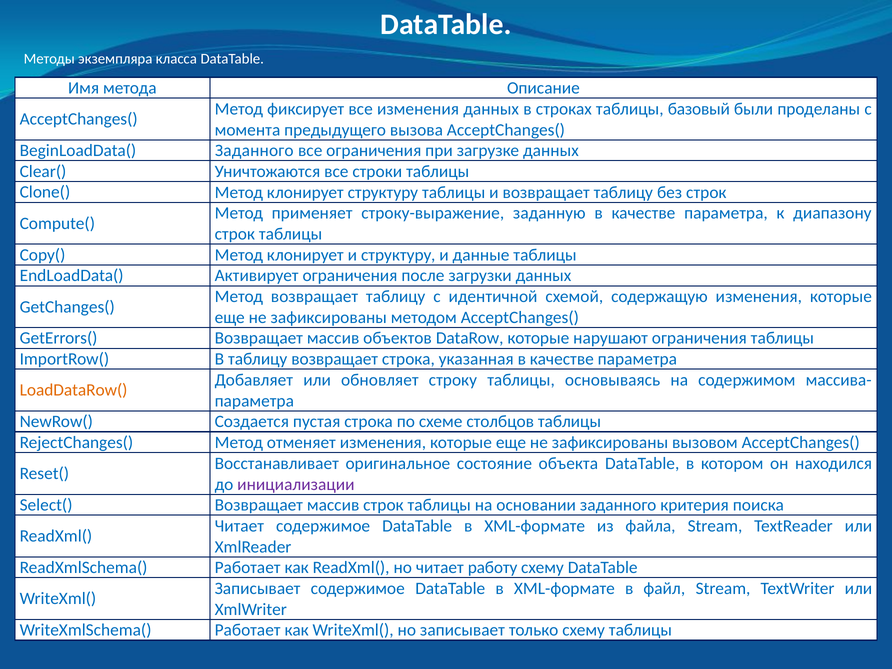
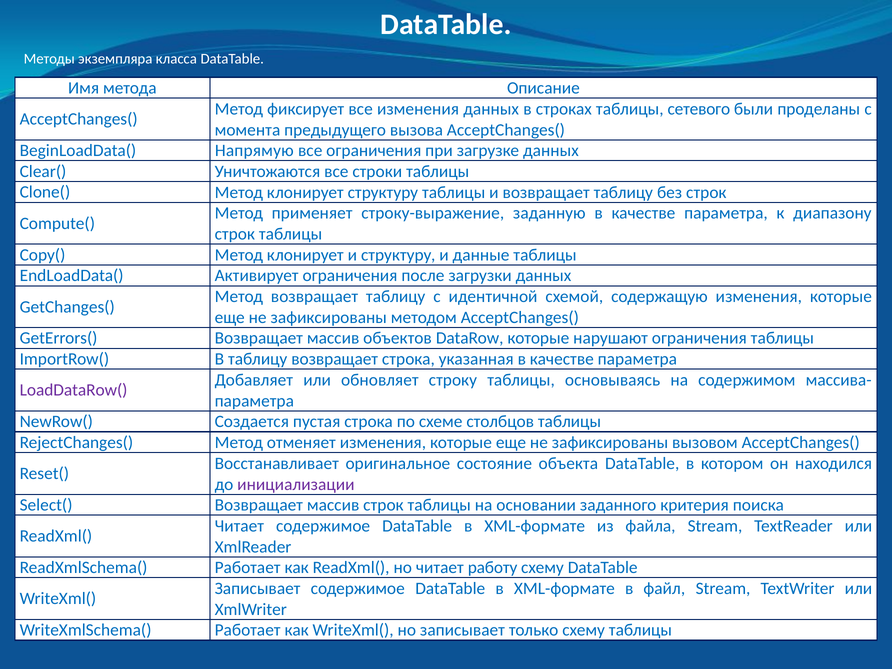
базовый: базовый -> сетевого
BeginLoadData( Заданного: Заданного -> Напрямую
LoadDataRow( colour: orange -> purple
